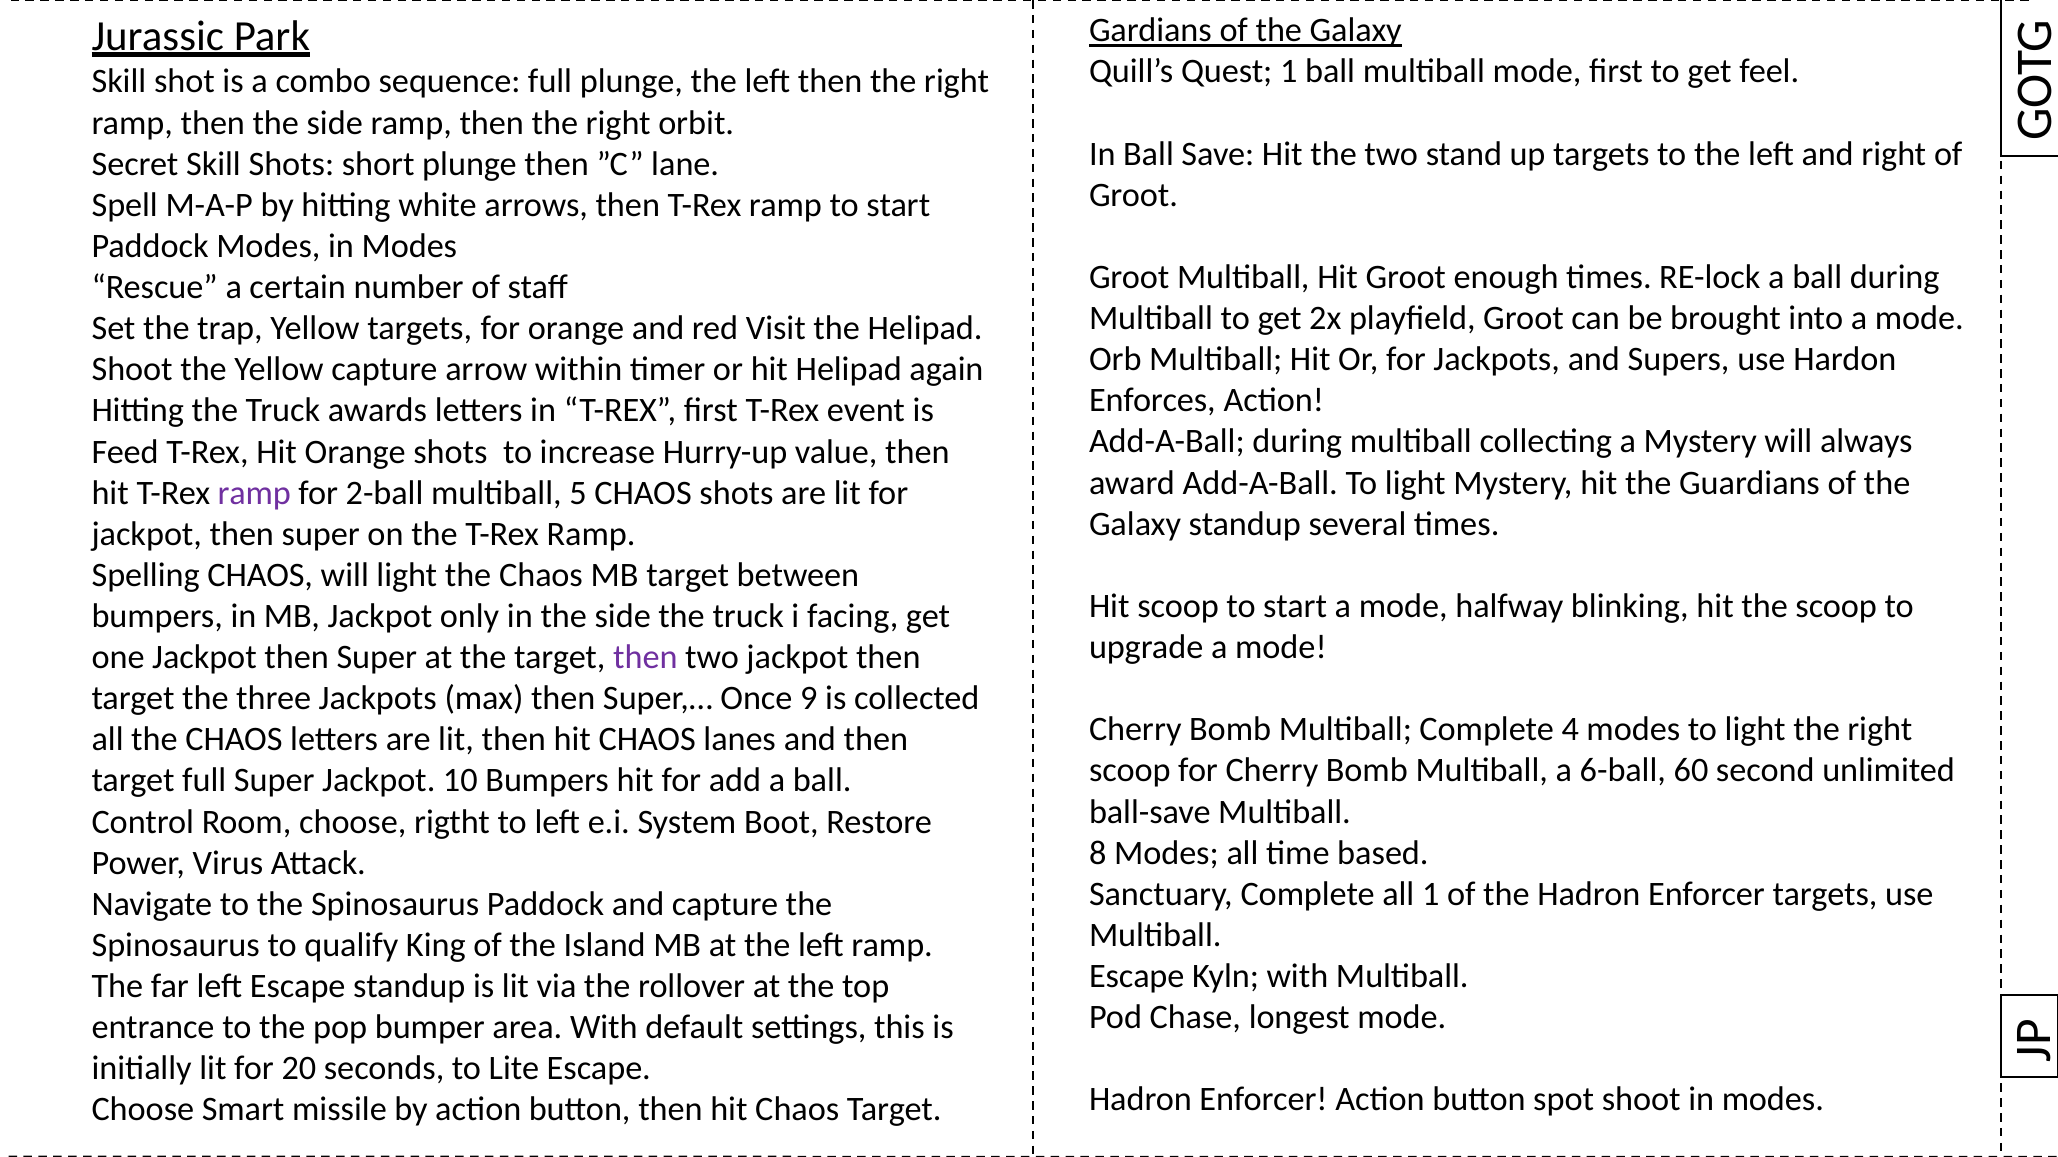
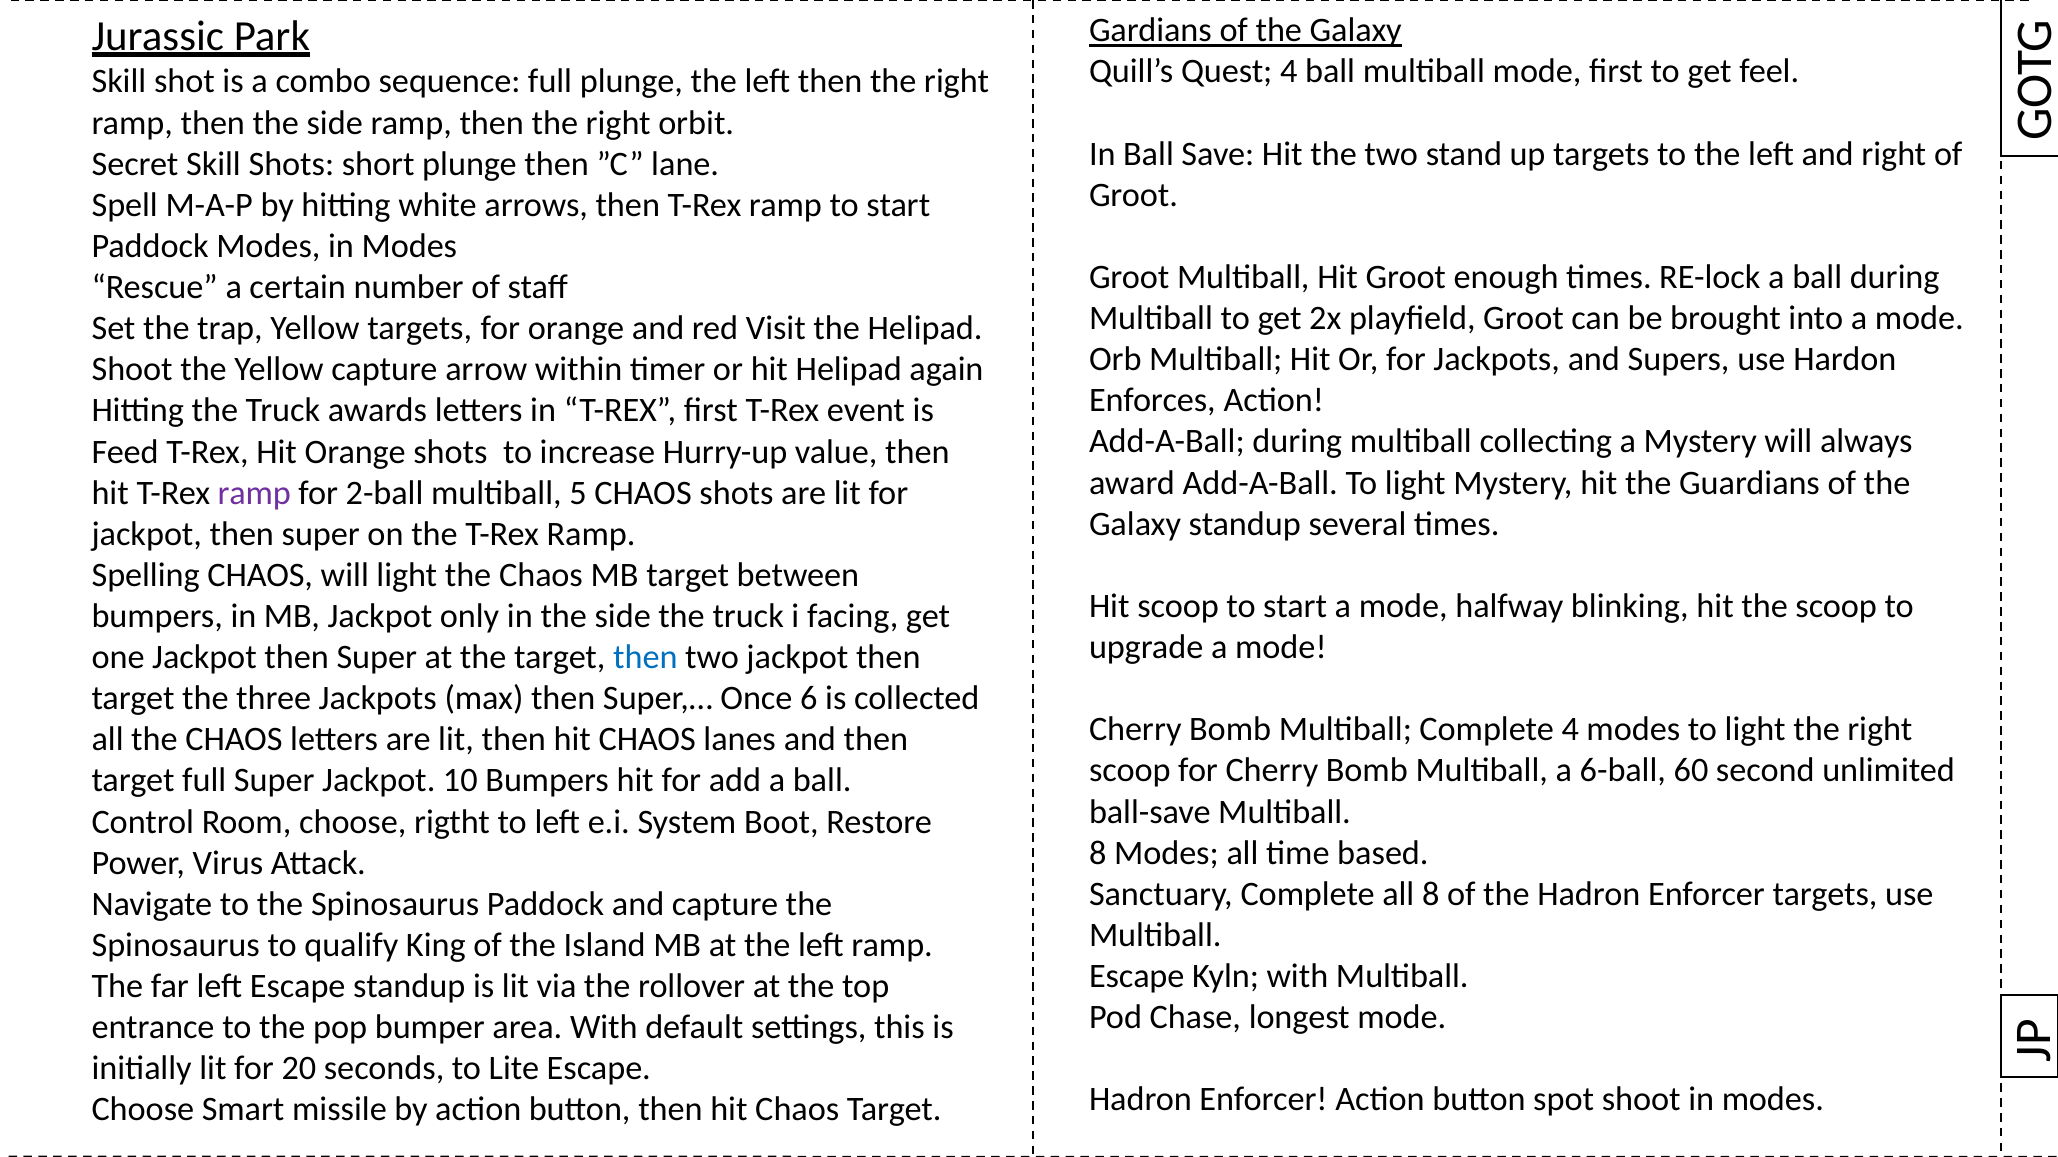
Quest 1: 1 -> 4
then at (645, 658) colour: purple -> blue
9: 9 -> 6
all 1: 1 -> 8
